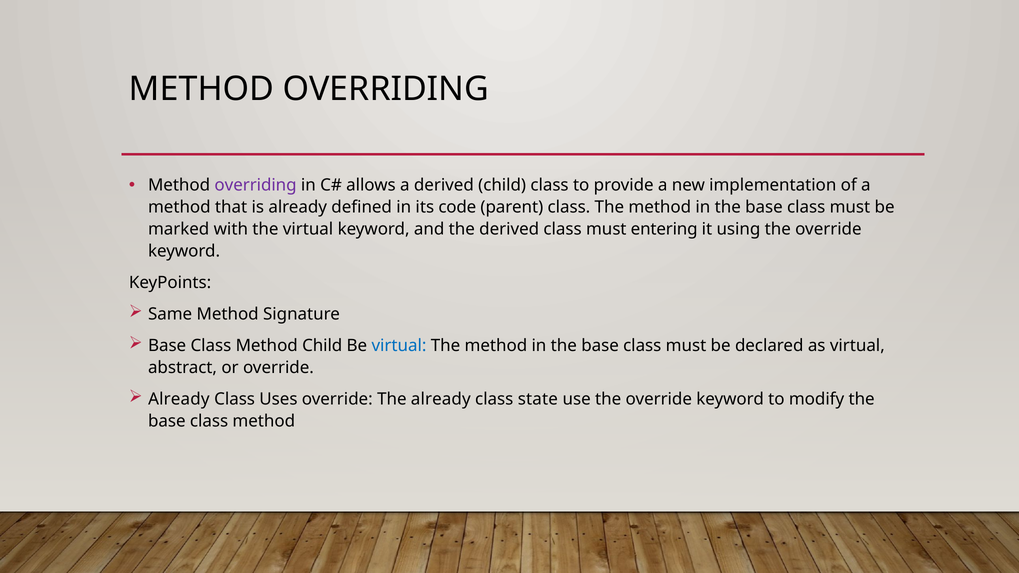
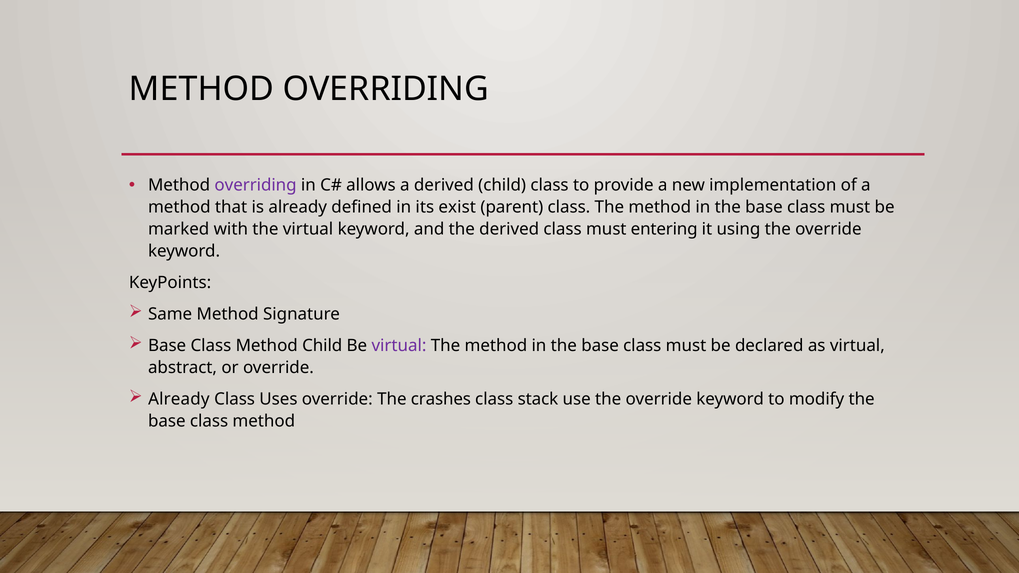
code: code -> exist
virtual at (399, 346) colour: blue -> purple
The already: already -> crashes
state: state -> stack
